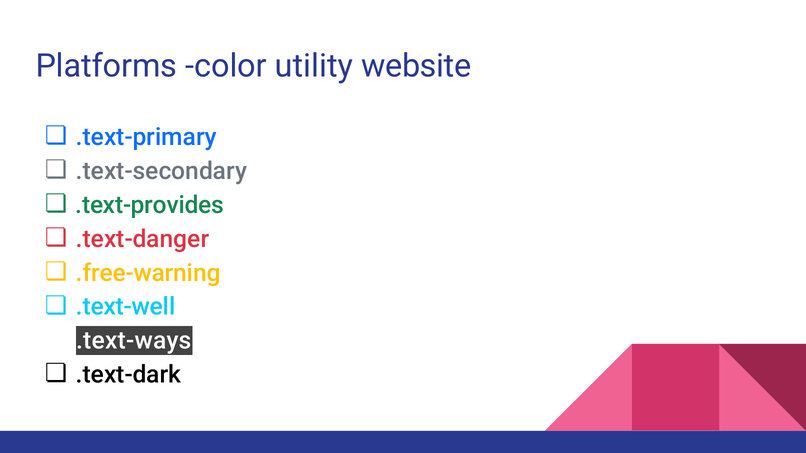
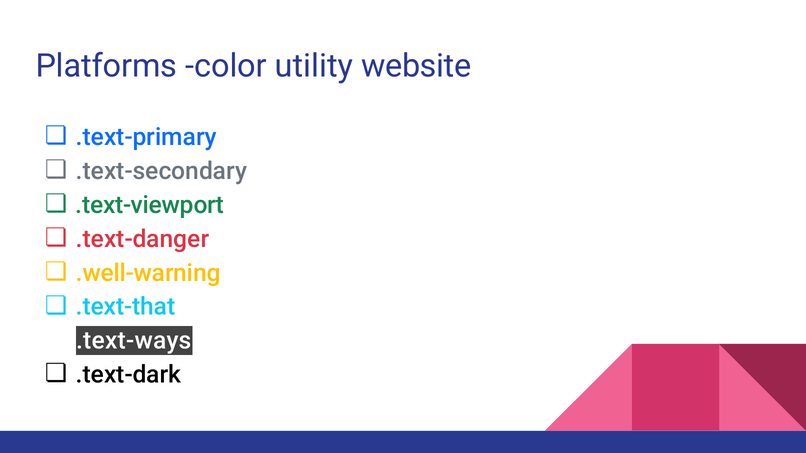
.text-provides: .text-provides -> .text-viewport
.free-warning: .free-warning -> .well-warning
.text-well: .text-well -> .text-that
